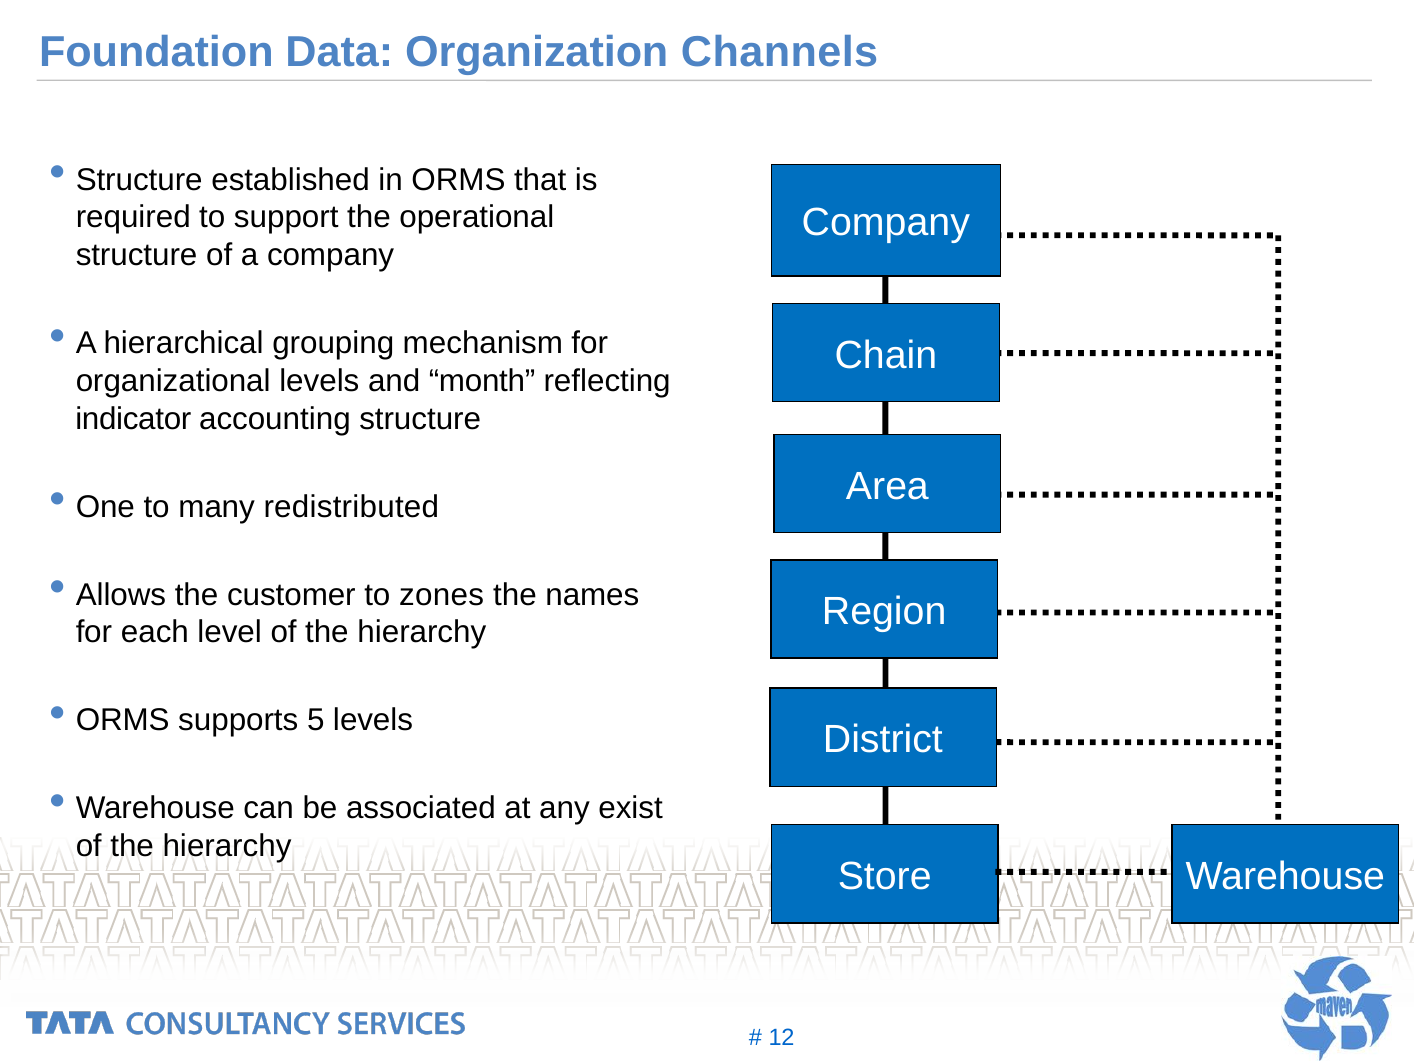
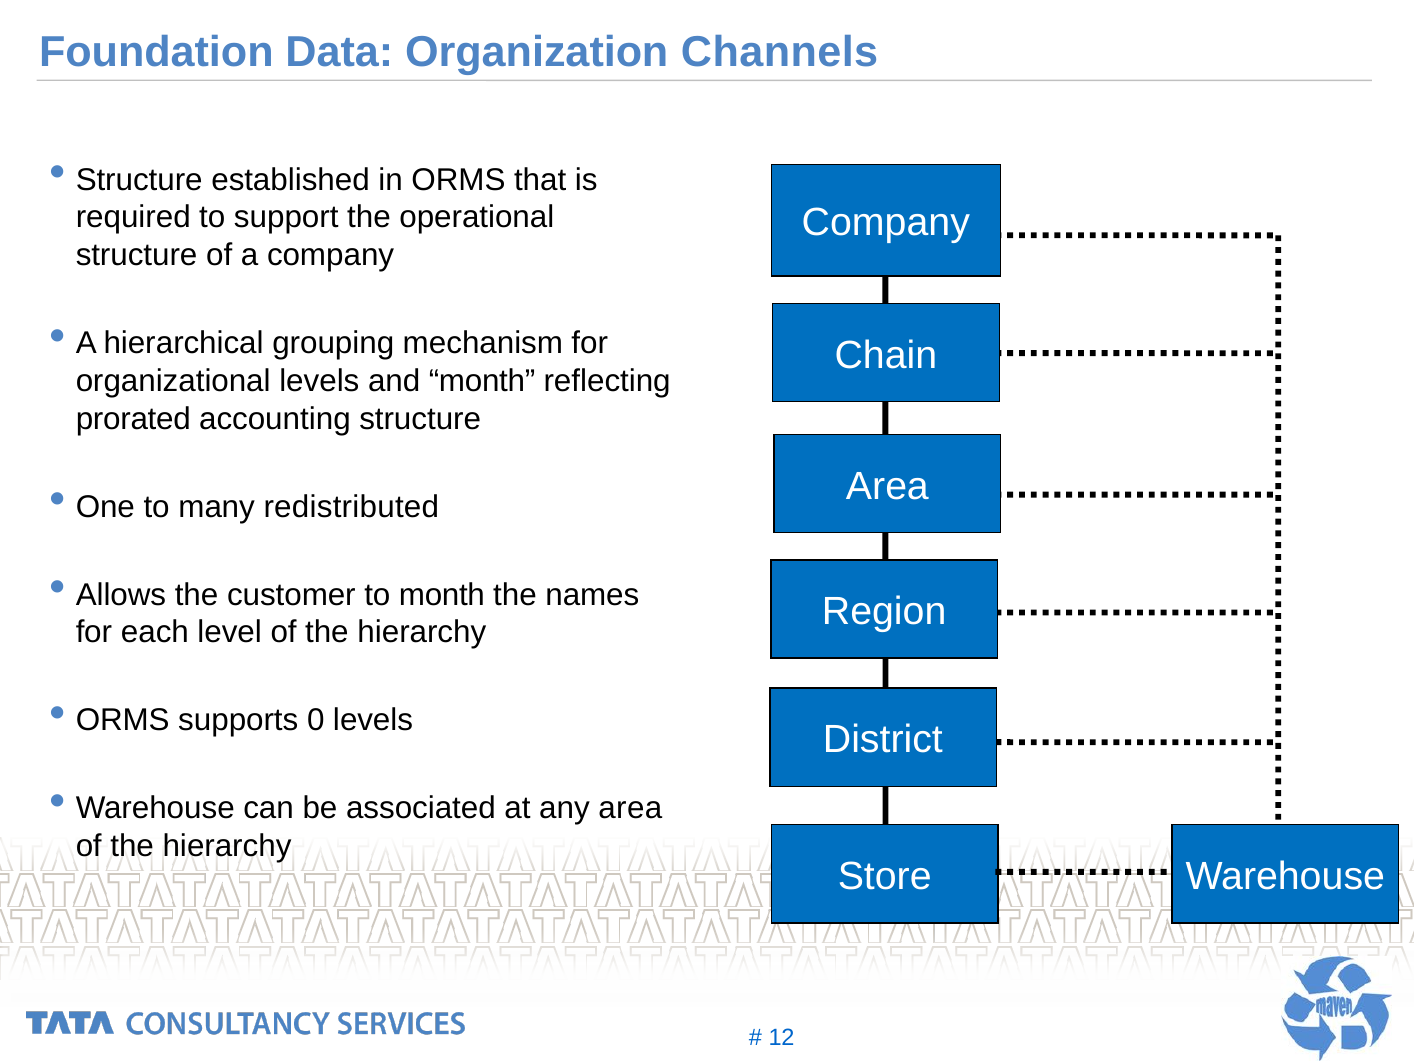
indicator: indicator -> prorated
to zones: zones -> month
5: 5 -> 0
any exist: exist -> area
